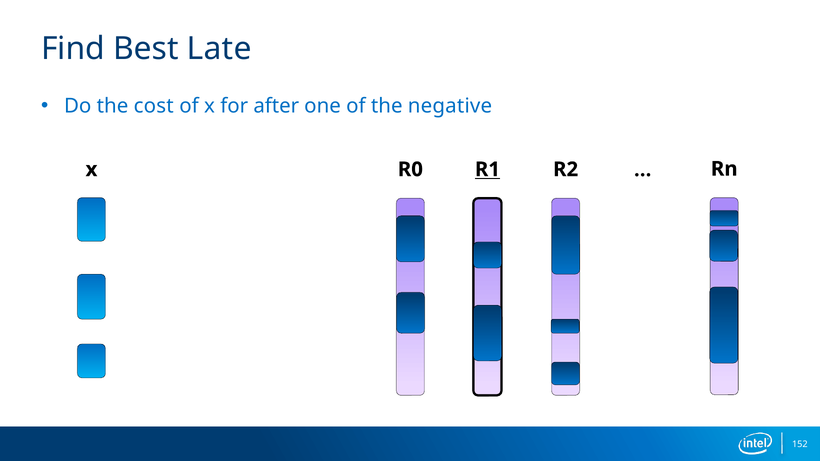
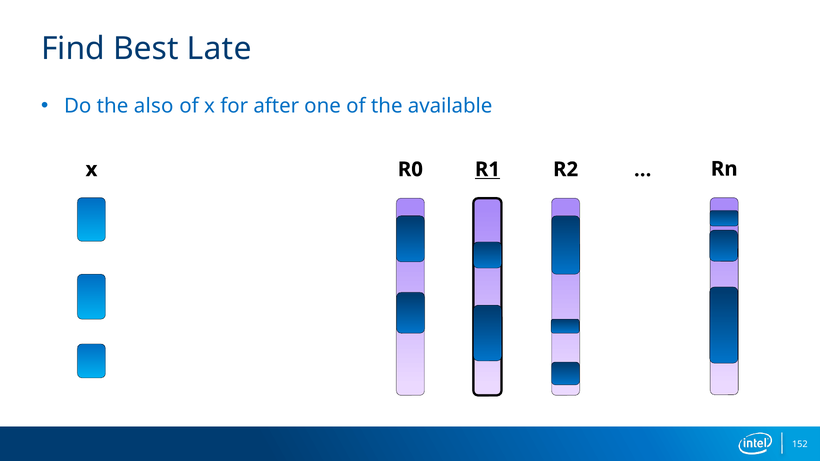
cost: cost -> also
negative: negative -> available
